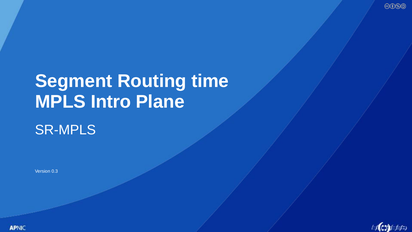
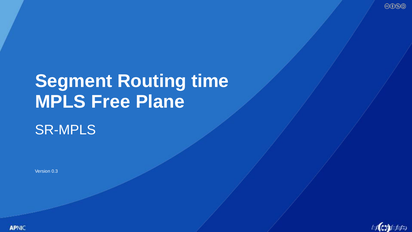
Intro: Intro -> Free
